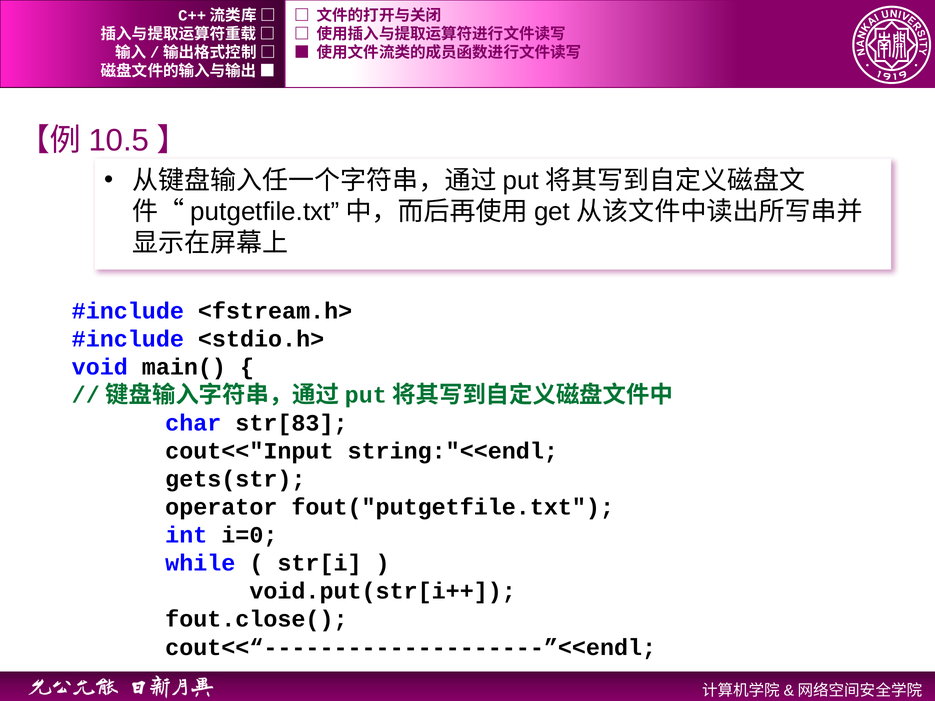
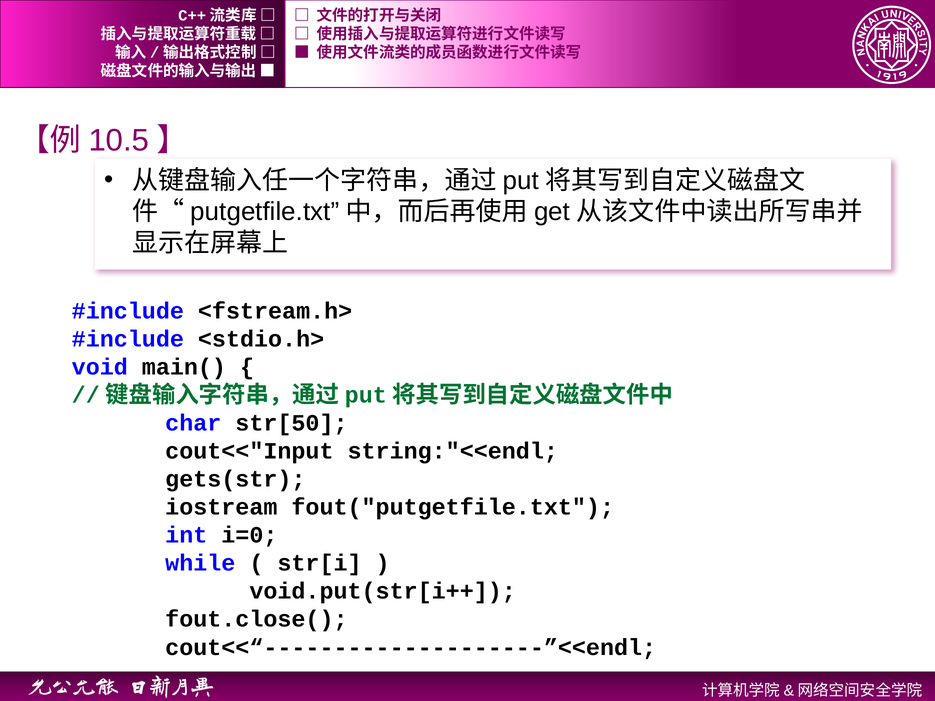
str[83: str[83 -> str[50
operator: operator -> iostream
